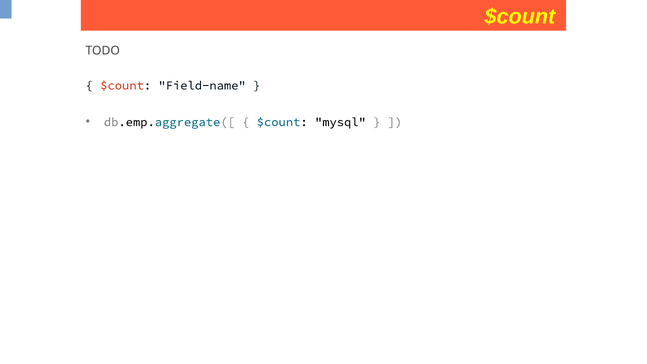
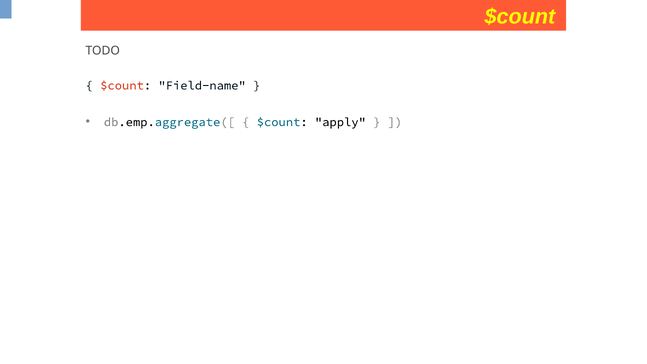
mysql: mysql -> apply
